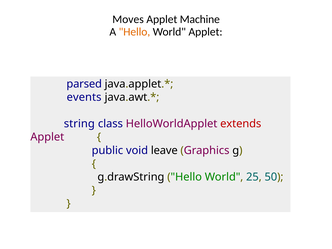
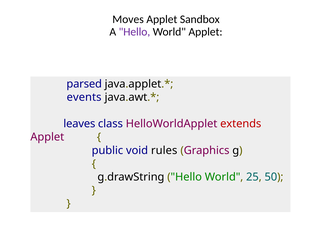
Machine: Machine -> Sandbox
Hello at (134, 32) colour: orange -> purple
string: string -> leaves
leave: leave -> rules
